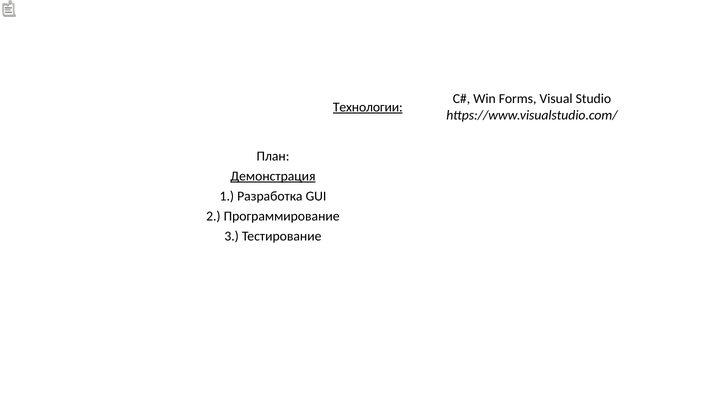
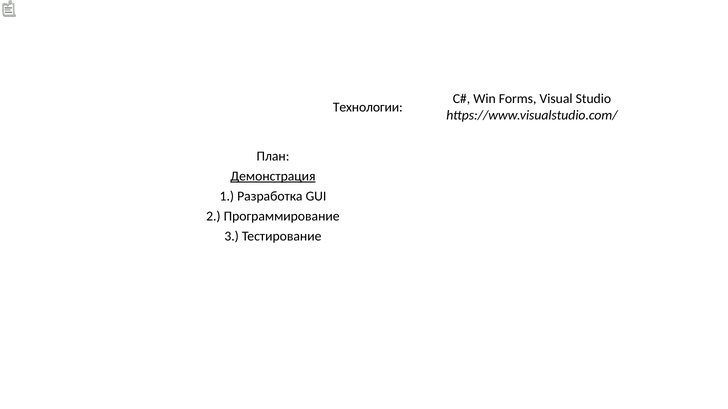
Технологии underline: present -> none
